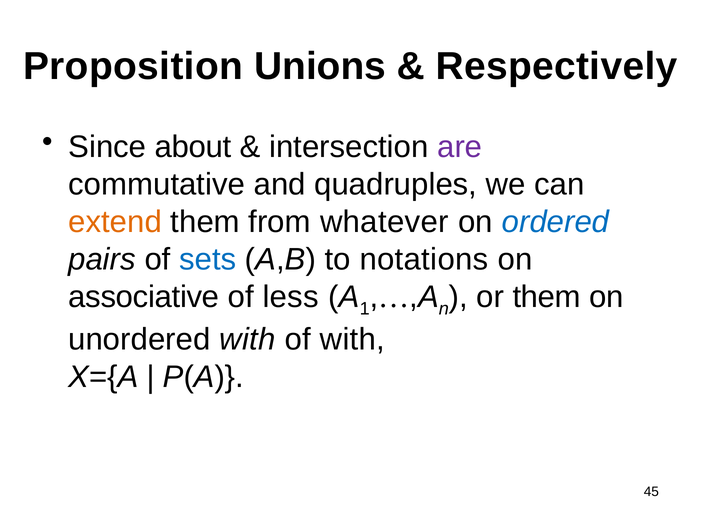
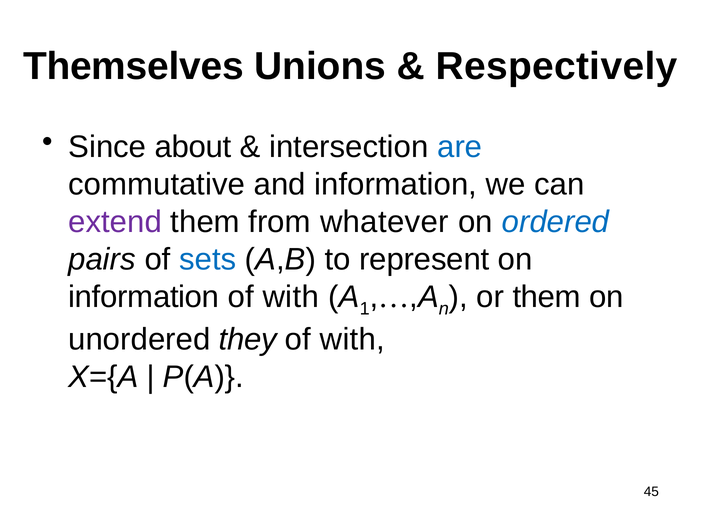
Proposition: Proposition -> Themselves
are colour: purple -> blue
and quadruples: quadruples -> information
extend colour: orange -> purple
notations: notations -> represent
associative at (144, 297): associative -> information
less at (291, 297): less -> with
unordered with: with -> they
